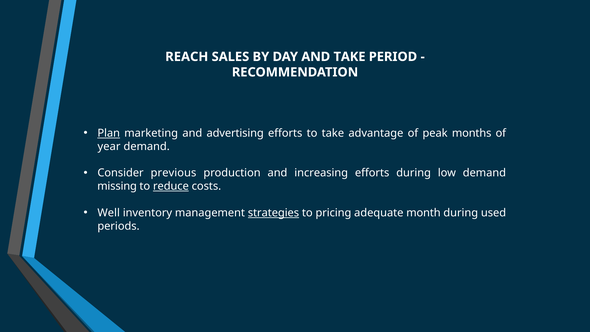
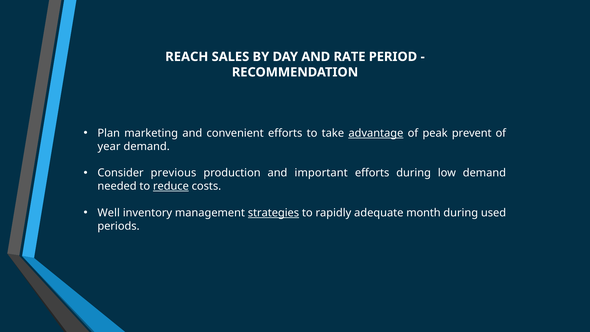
AND TAKE: TAKE -> RATE
Plan underline: present -> none
advertising: advertising -> convenient
advantage underline: none -> present
months: months -> prevent
increasing: increasing -> important
missing: missing -> needed
pricing: pricing -> rapidly
